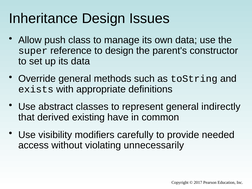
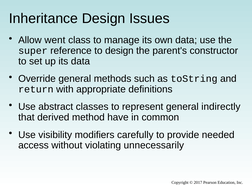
push: push -> went
exists: exists -> return
existing: existing -> method
